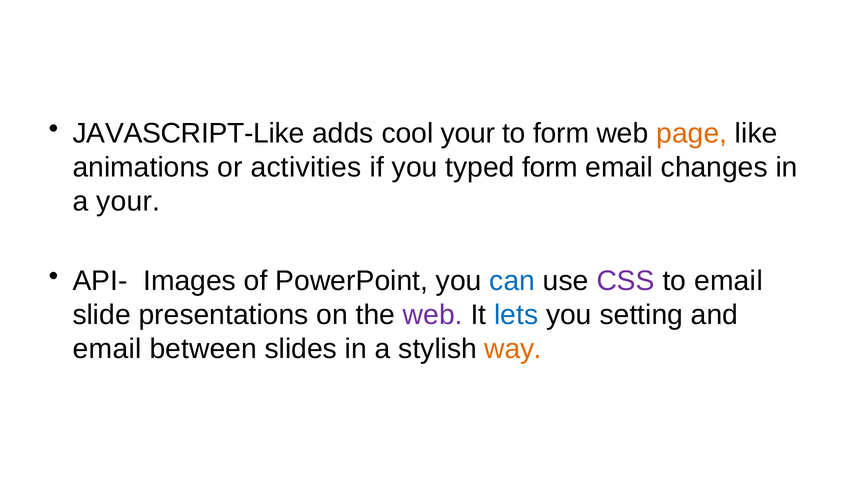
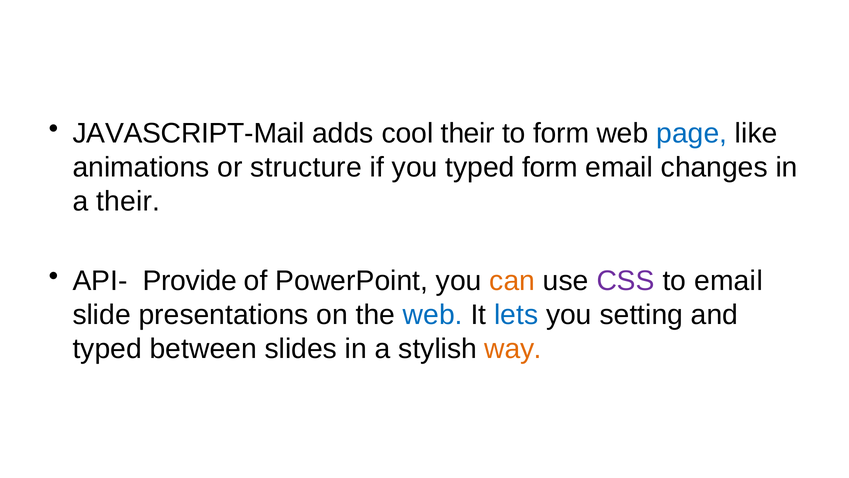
JAVASCRIPT-Like: JAVASCRIPT-Like -> JAVASCRIPT-Mail
cool your: your -> their
page colour: orange -> blue
activities: activities -> structure
a your: your -> their
Images: Images -> Provide
can colour: blue -> orange
web at (433, 315) colour: purple -> blue
email at (107, 349): email -> typed
